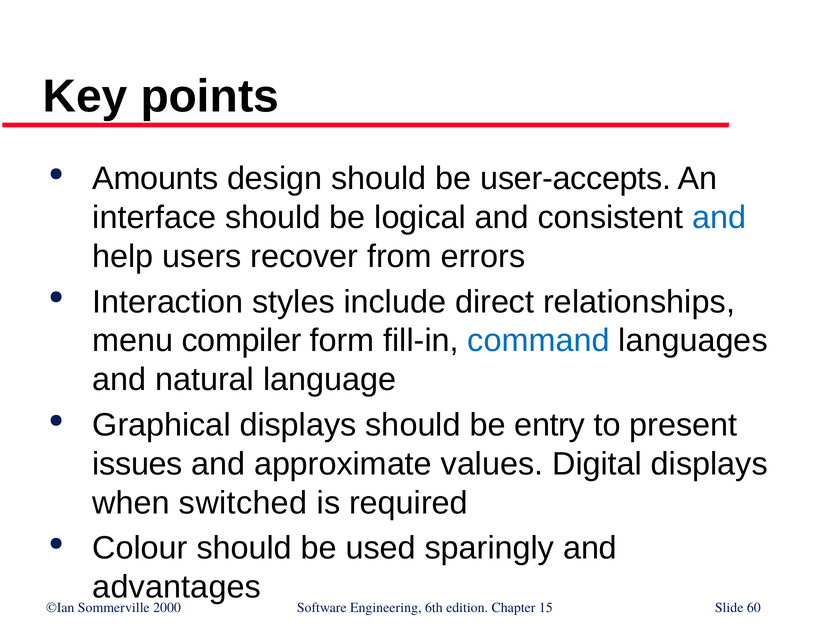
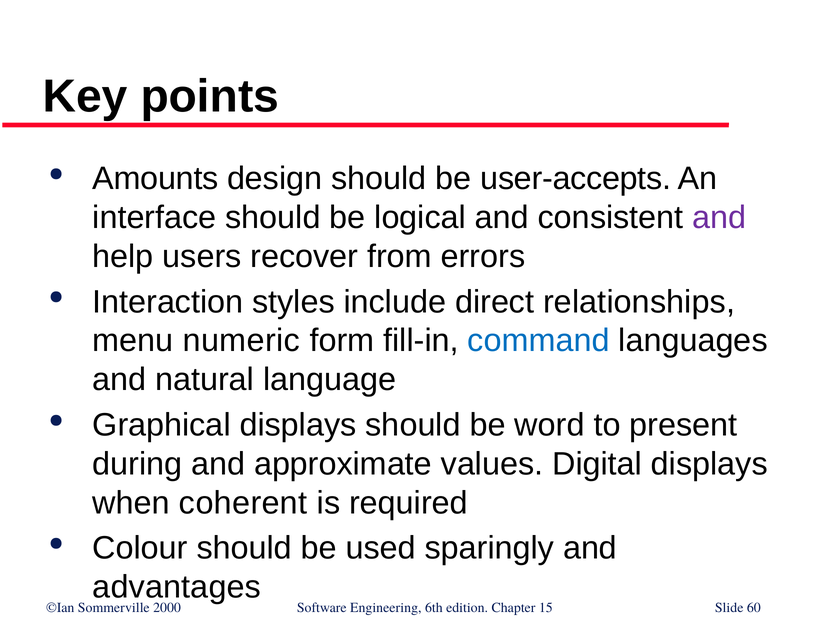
and at (719, 217) colour: blue -> purple
compiler: compiler -> numeric
entry: entry -> word
issues: issues -> during
switched: switched -> coherent
